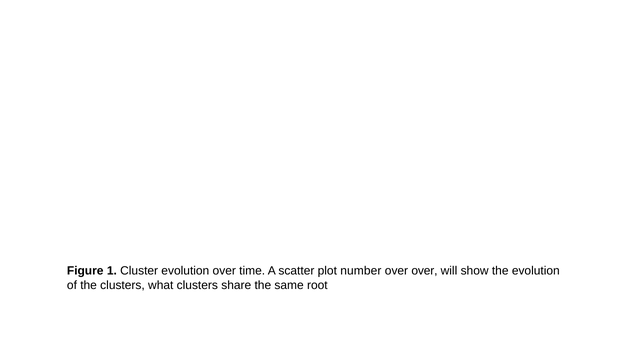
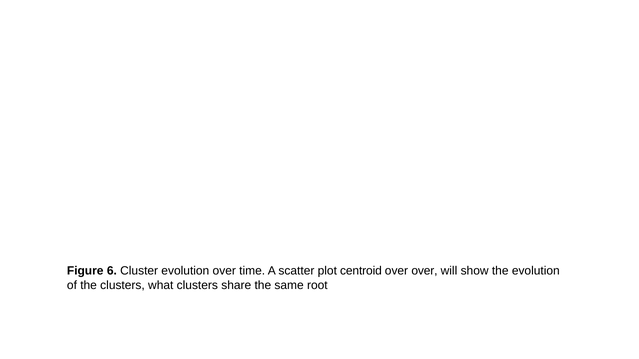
1: 1 -> 6
number: number -> centroid
